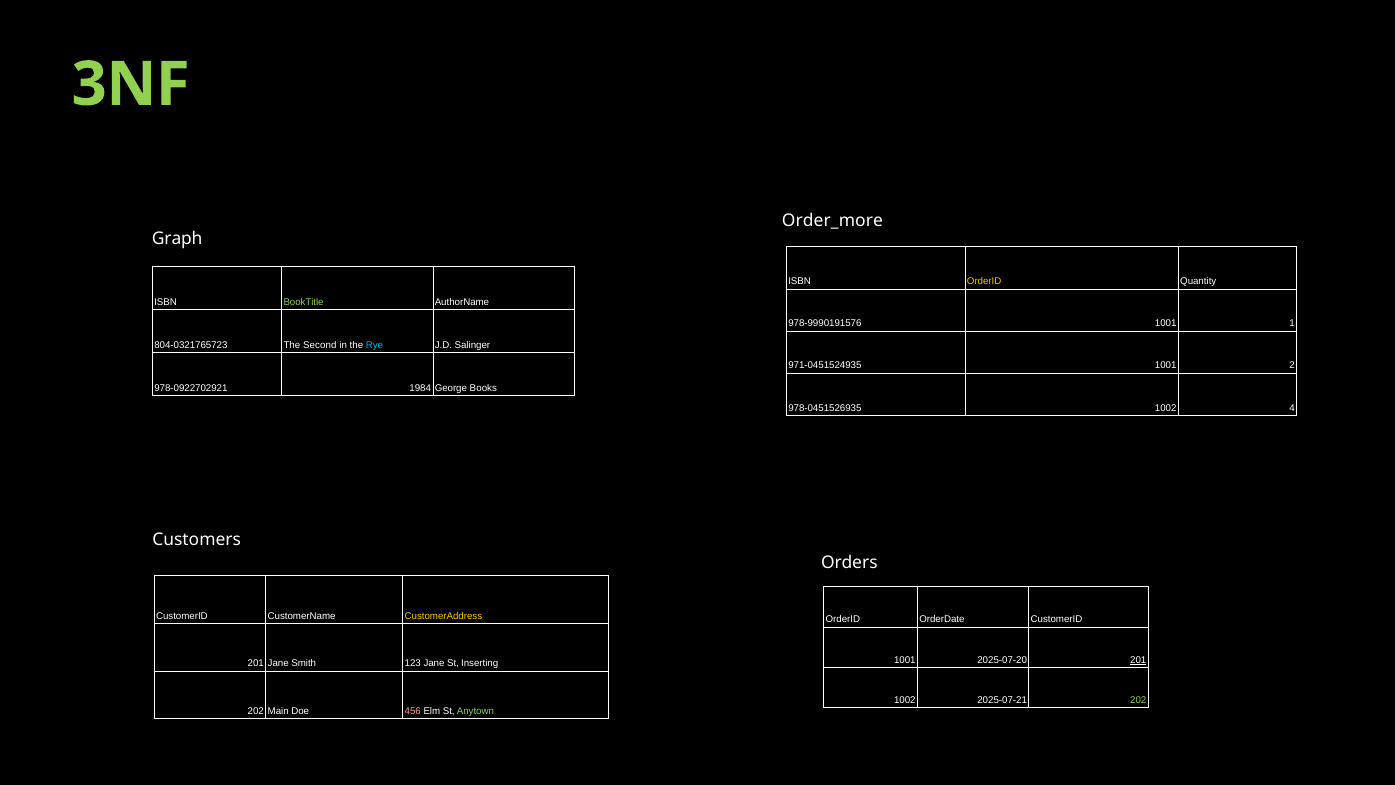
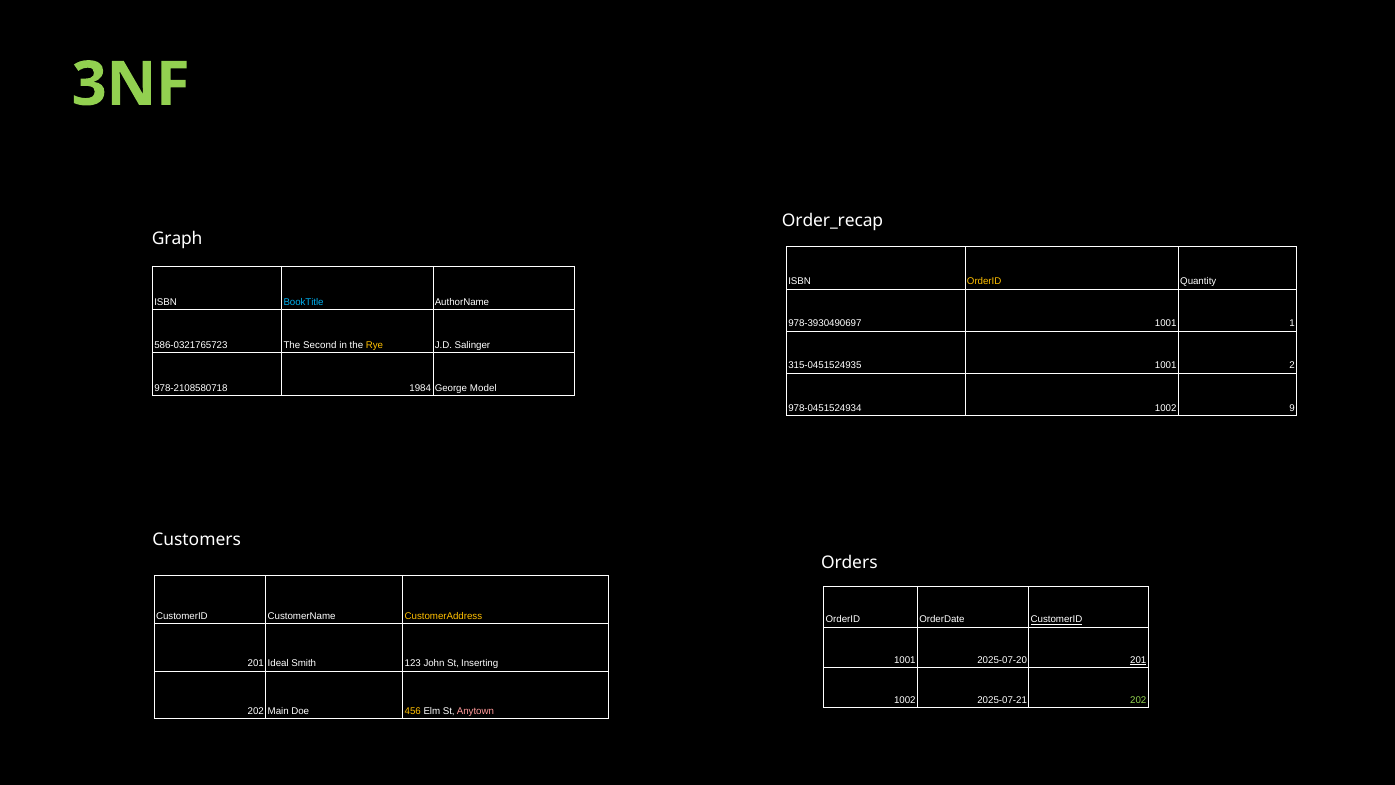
Order_more: Order_more -> Order_recap
BookTitle colour: light green -> light blue
978-9990191576: 978-9990191576 -> 978-3930490697
804-0321765723: 804-0321765723 -> 586-0321765723
Rye colour: light blue -> yellow
971-0451524935: 971-0451524935 -> 315-0451524935
978-0922702921: 978-0922702921 -> 978-2108580718
Books: Books -> Model
978-0451526935: 978-0451526935 -> 978-0451524934
4: 4 -> 9
CustomerID at (1056, 619) underline: none -> present
201 Jane: Jane -> Ideal
123 Jane: Jane -> John
456 colour: pink -> yellow
Anytown colour: light green -> pink
